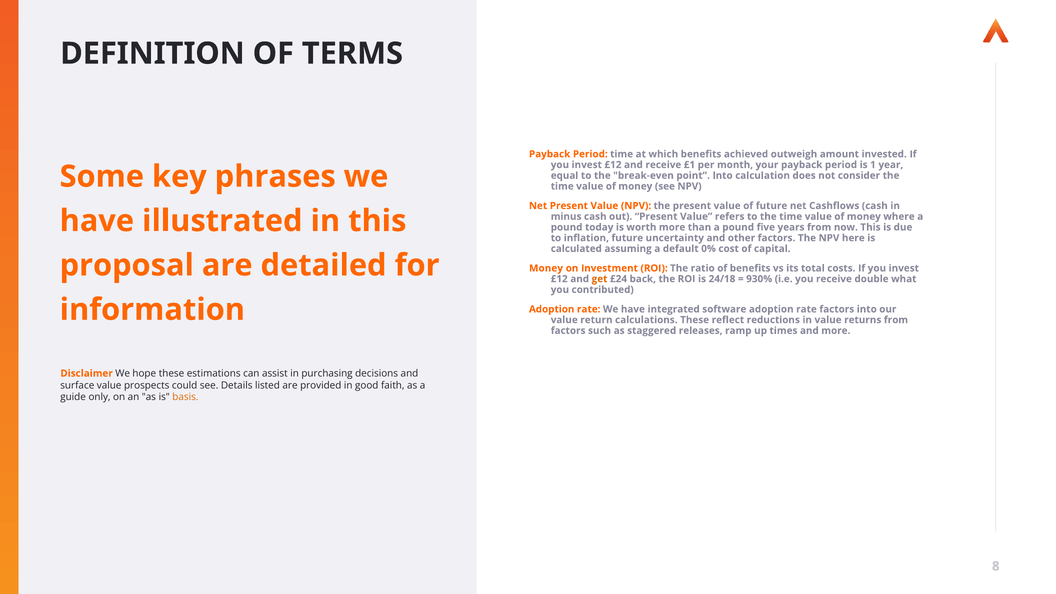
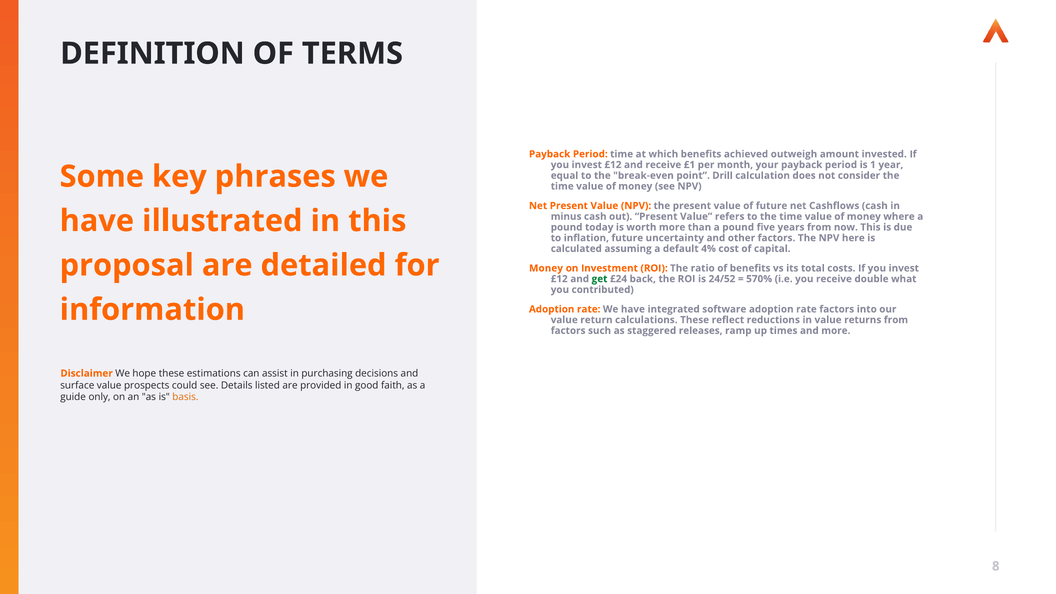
point Into: Into -> Drill
0%: 0% -> 4%
get colour: orange -> green
24/18: 24/18 -> 24/52
930%: 930% -> 570%
